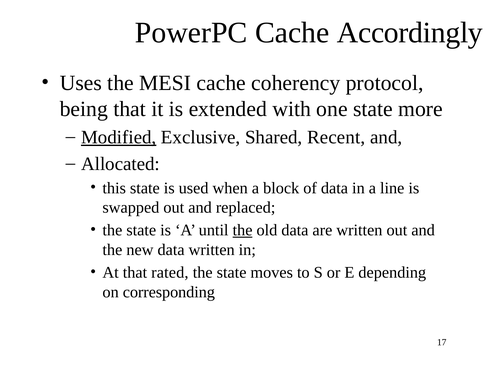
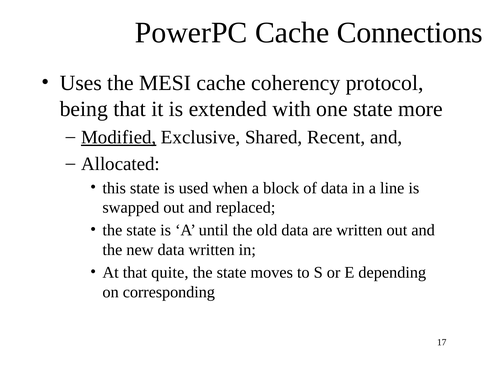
Accordingly: Accordingly -> Connections
the at (243, 230) underline: present -> none
rated: rated -> quite
